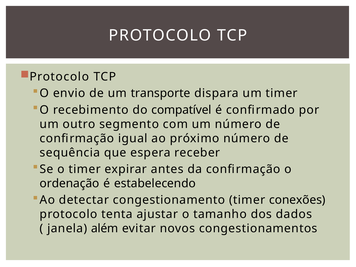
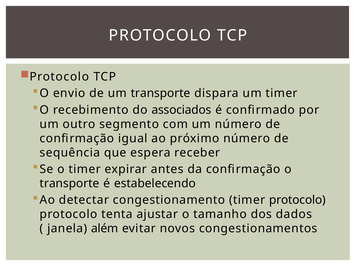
compatível: compatível -> associados
ordenação at (70, 183): ordenação -> transporte
timer conexões: conexões -> protocolo
